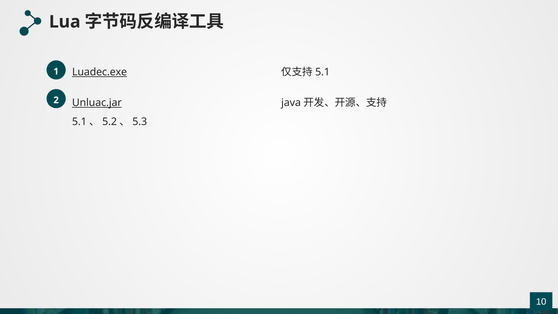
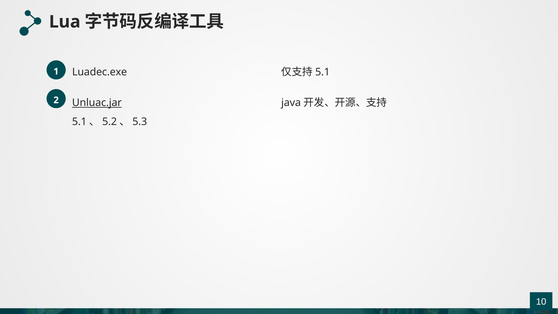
Luadec.exe underline: present -> none
